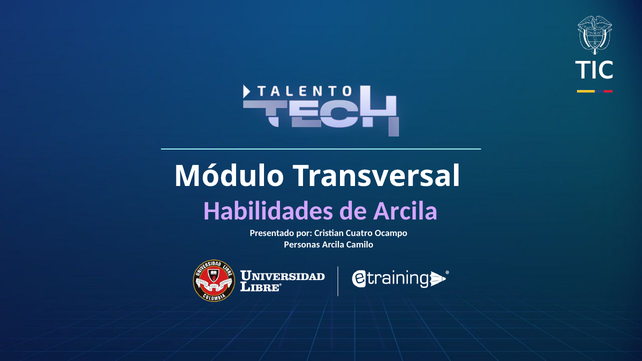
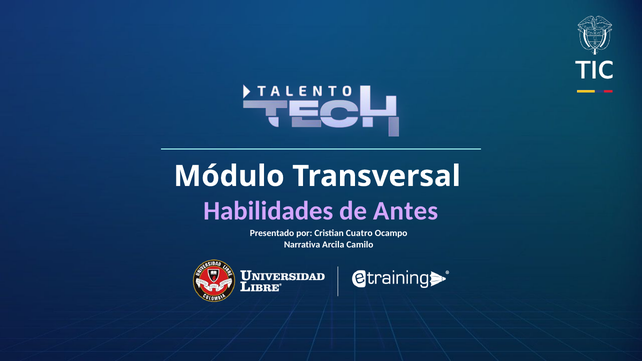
de Arcila: Arcila -> Antes
Personas: Personas -> Narrativa
